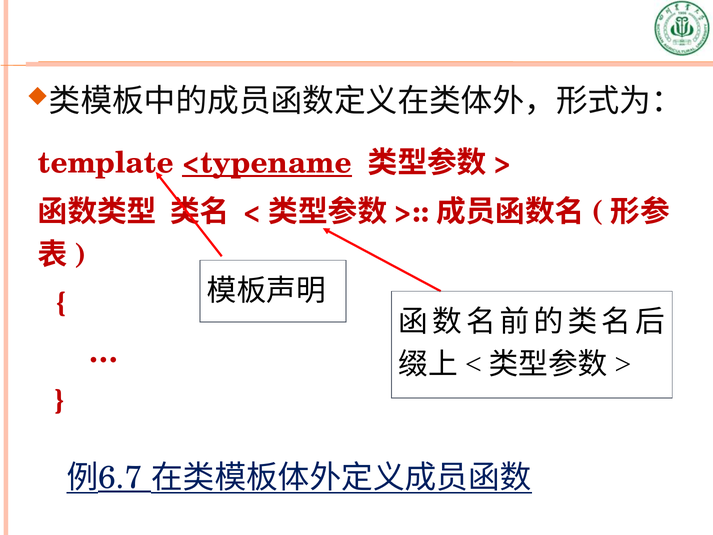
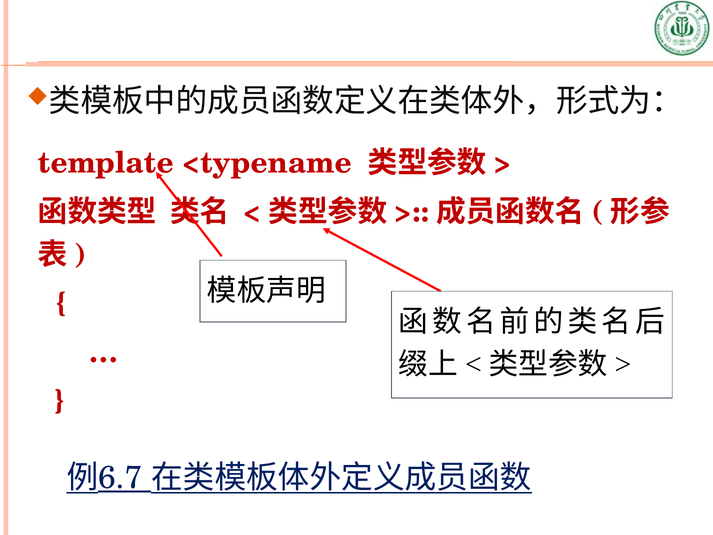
<typename underline: present -> none
